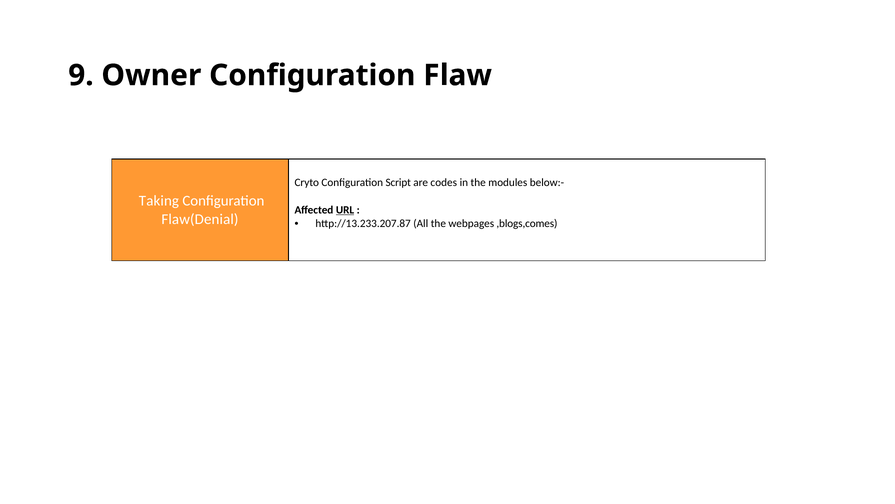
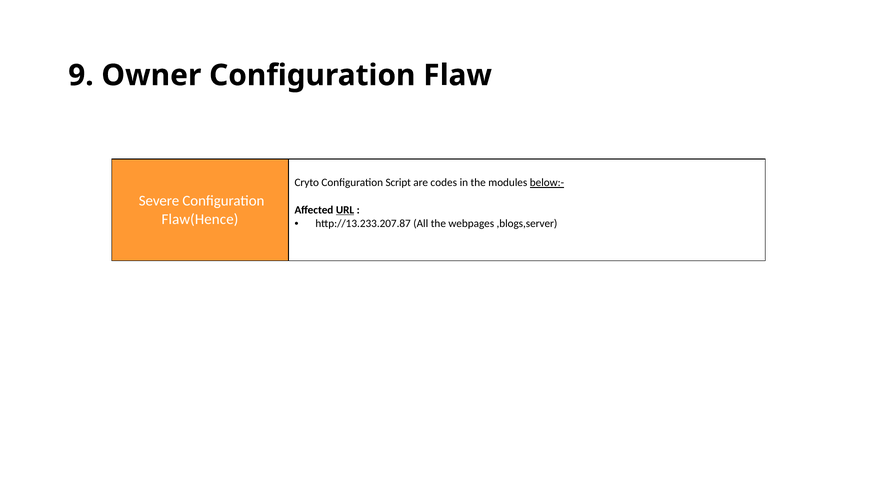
below:- underline: none -> present
Taking: Taking -> Severe
Flaw(Denial: Flaw(Denial -> Flaw(Hence
,blogs,comes: ,blogs,comes -> ,blogs,server
